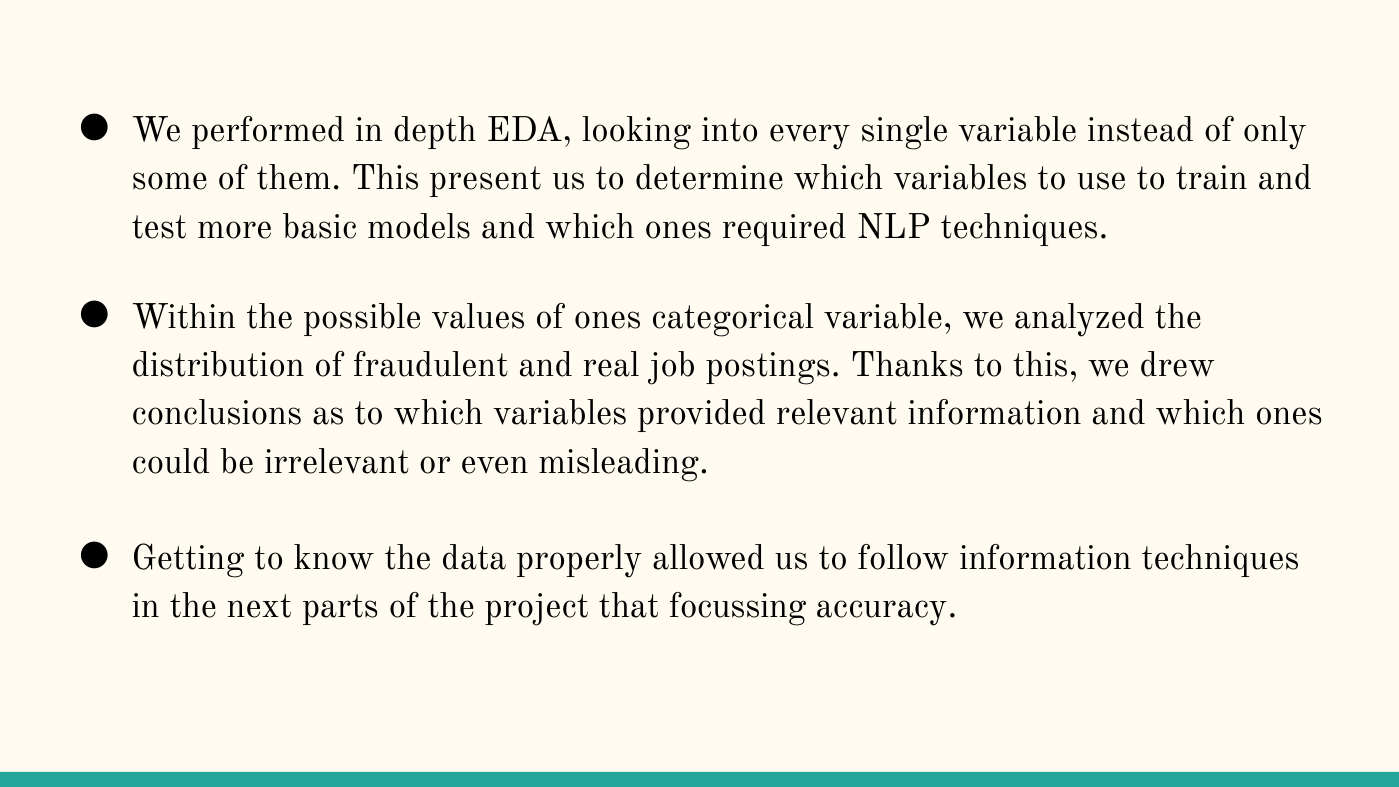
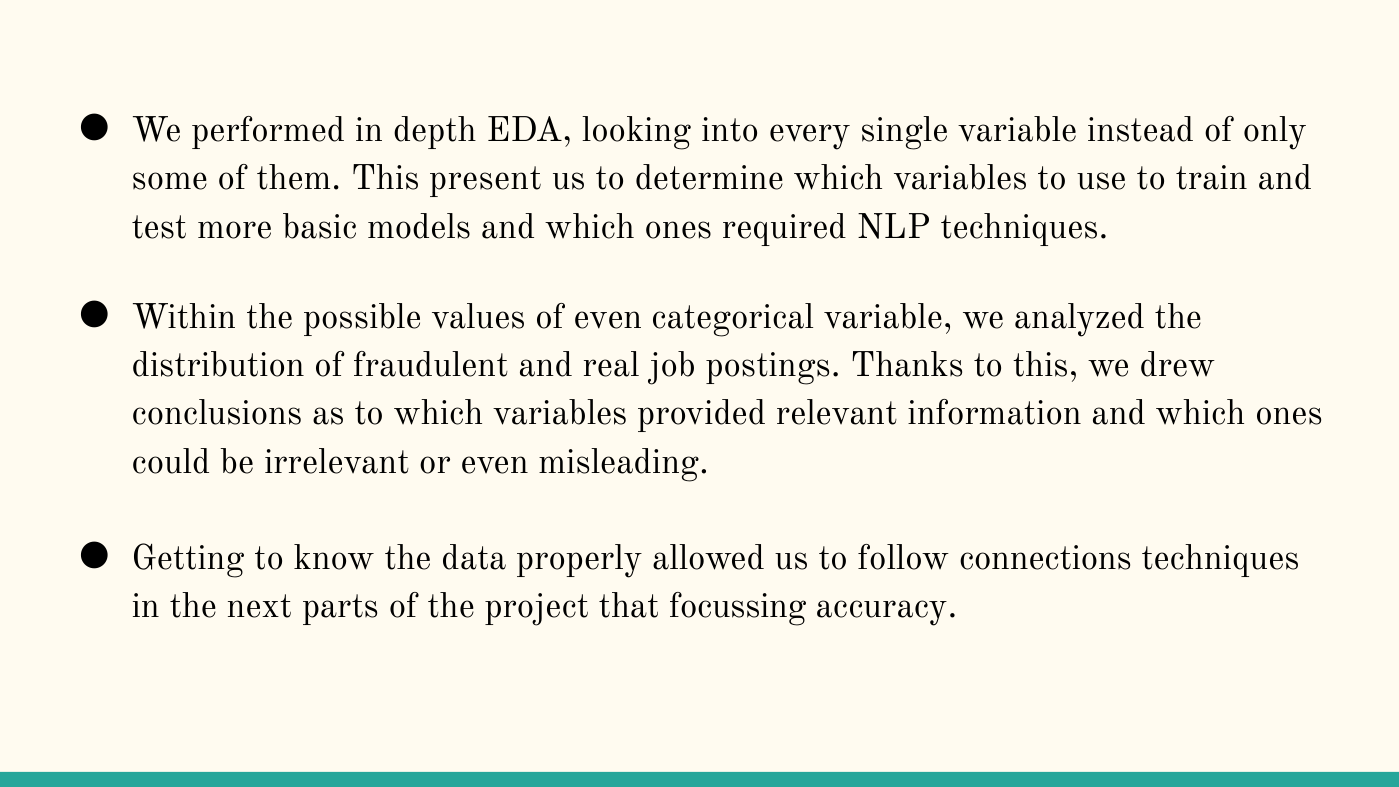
of ones: ones -> even
follow information: information -> connections
